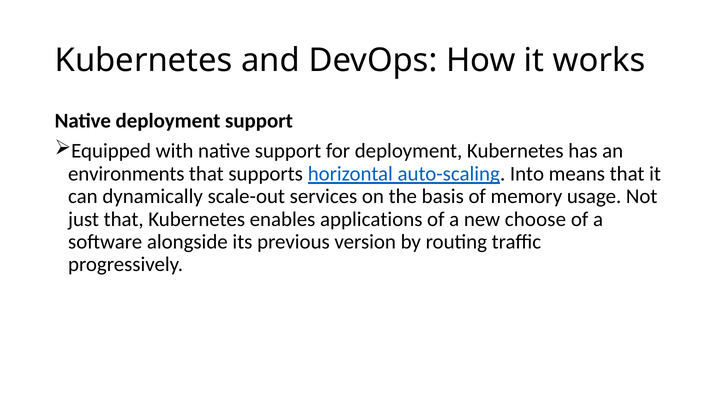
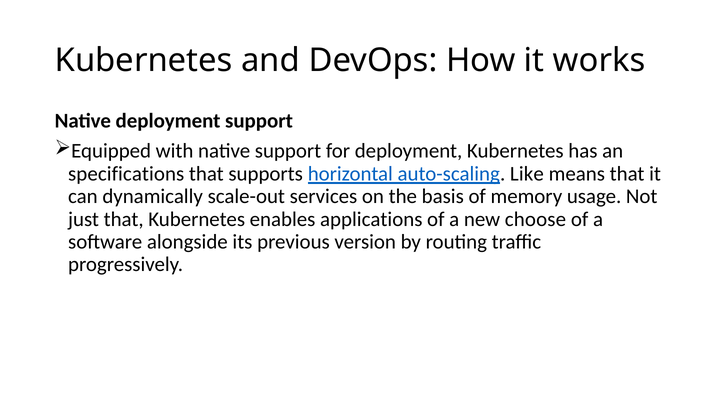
environments: environments -> specifications
Into: Into -> Like
